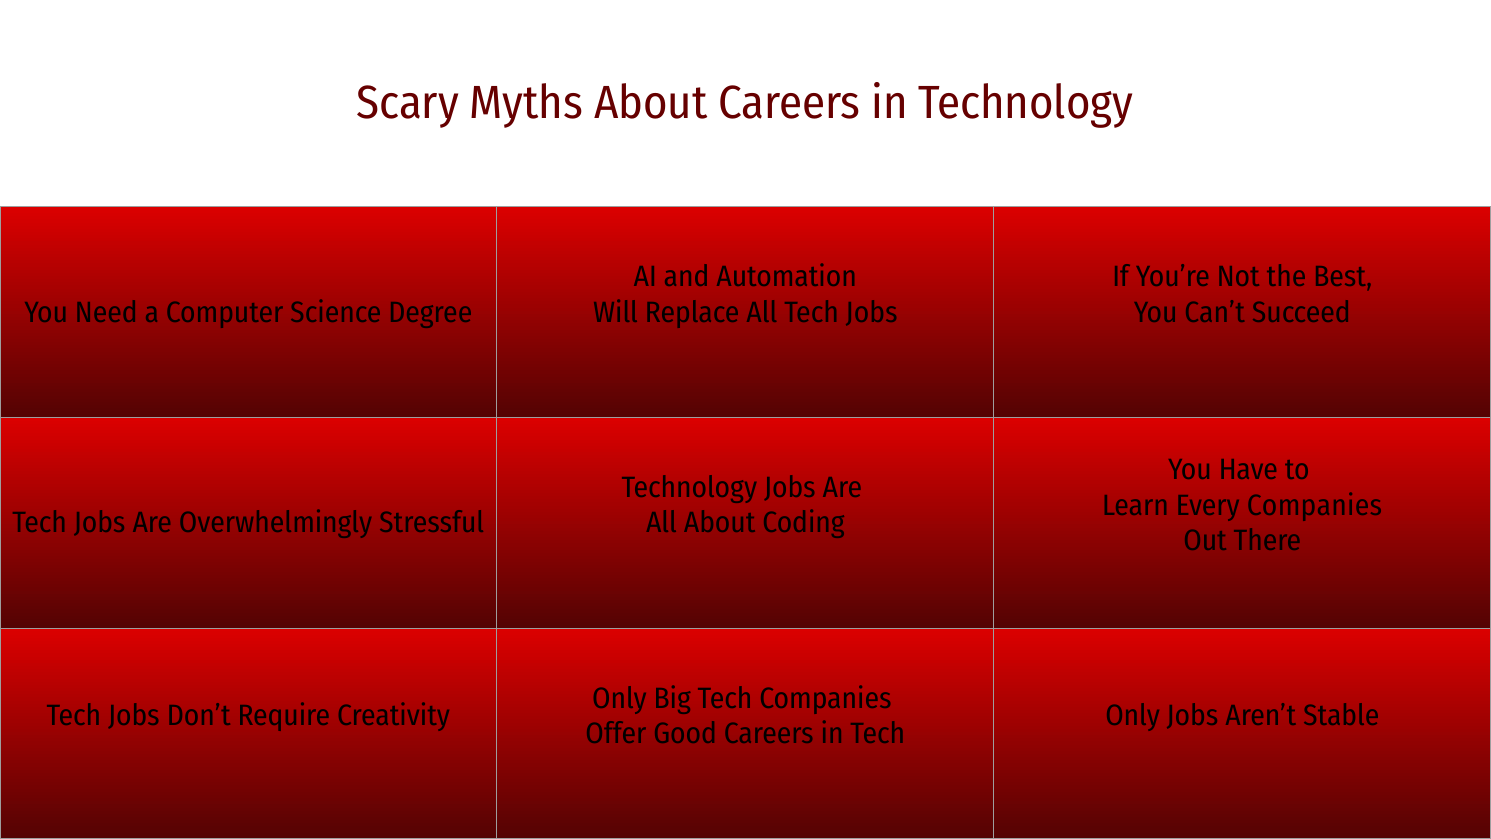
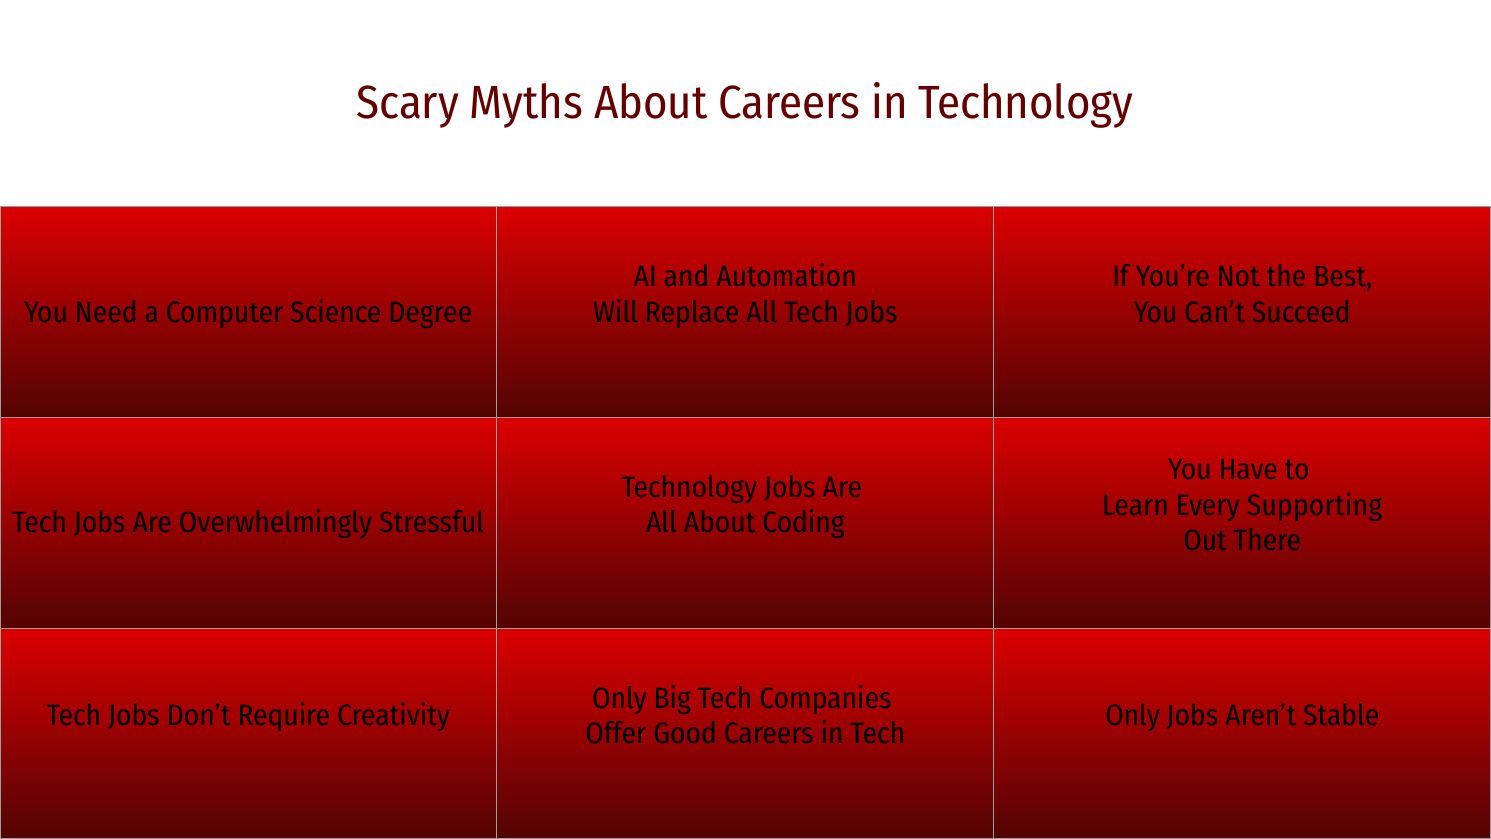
Every Companies: Companies -> Supporting
